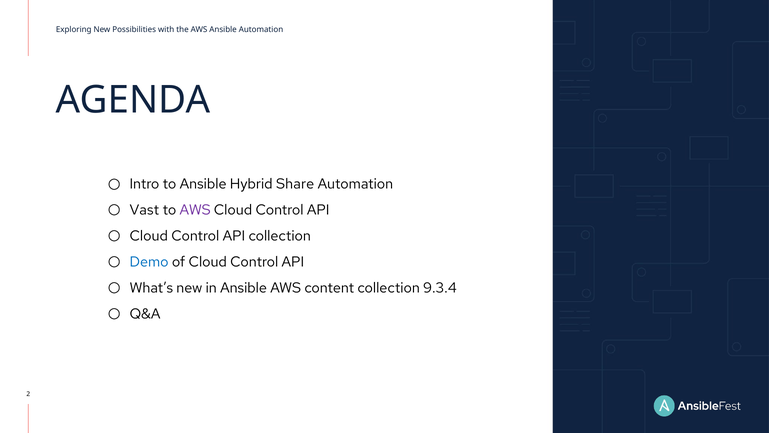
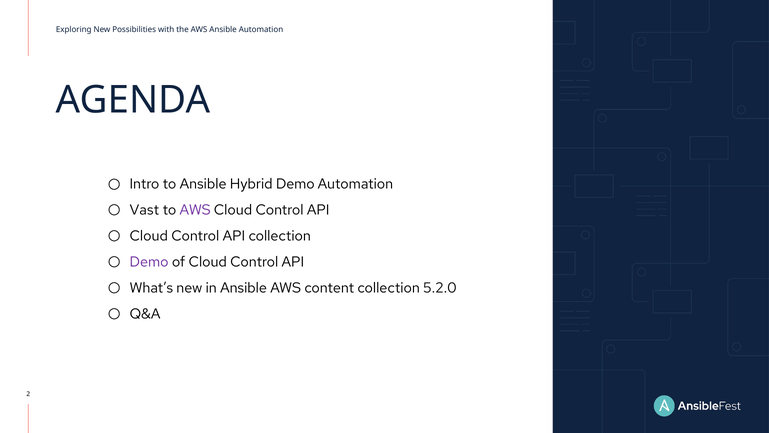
Hybrid Share: Share -> Demo
Demo at (149, 262) colour: blue -> purple
9.3.4: 9.3.4 -> 5.2.0
